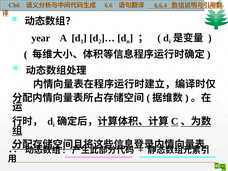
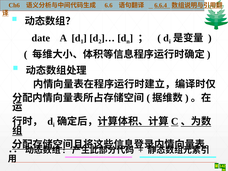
year: year -> date
